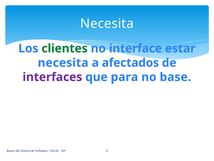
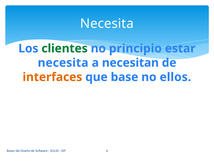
interface: interface -> principio
afectados: afectados -> necesitan
interfaces colour: purple -> orange
para: para -> base
base: base -> ellos
